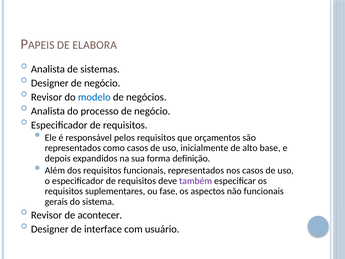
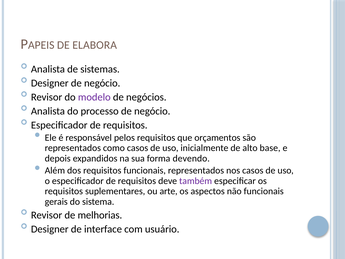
modelo colour: blue -> purple
definição: definição -> devendo
fase: fase -> arte
acontecer: acontecer -> melhorias
